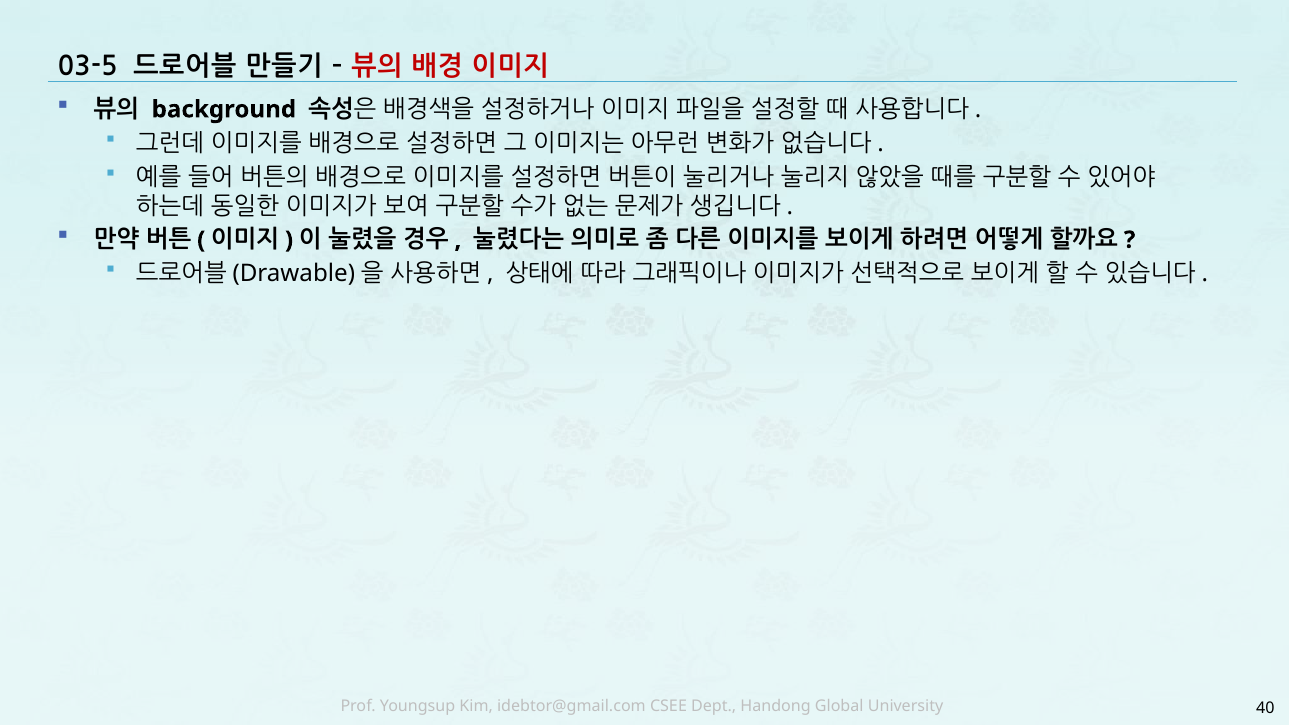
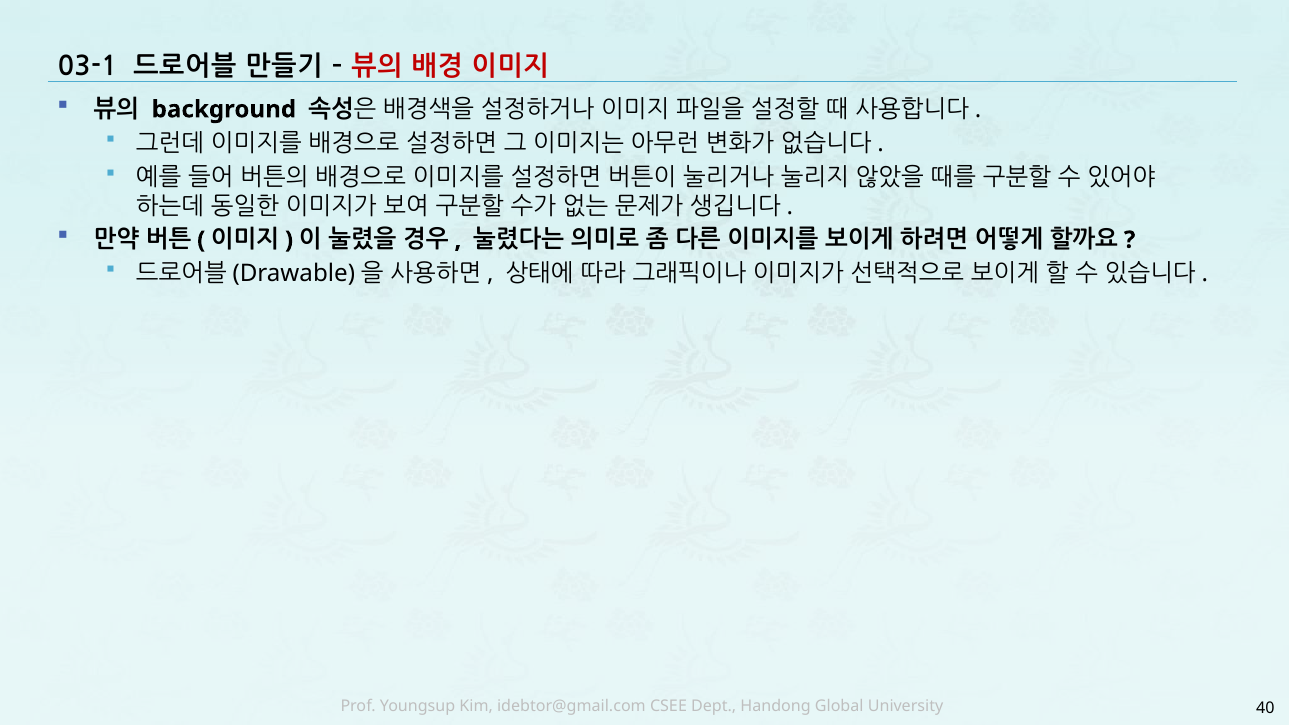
03-5: 03-5 -> 03-1
